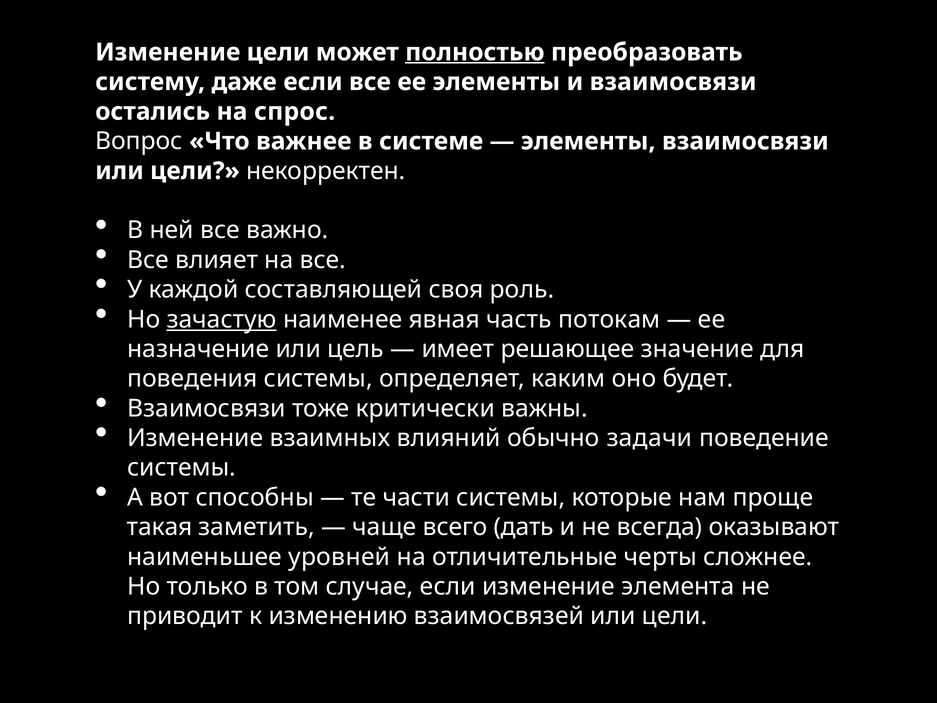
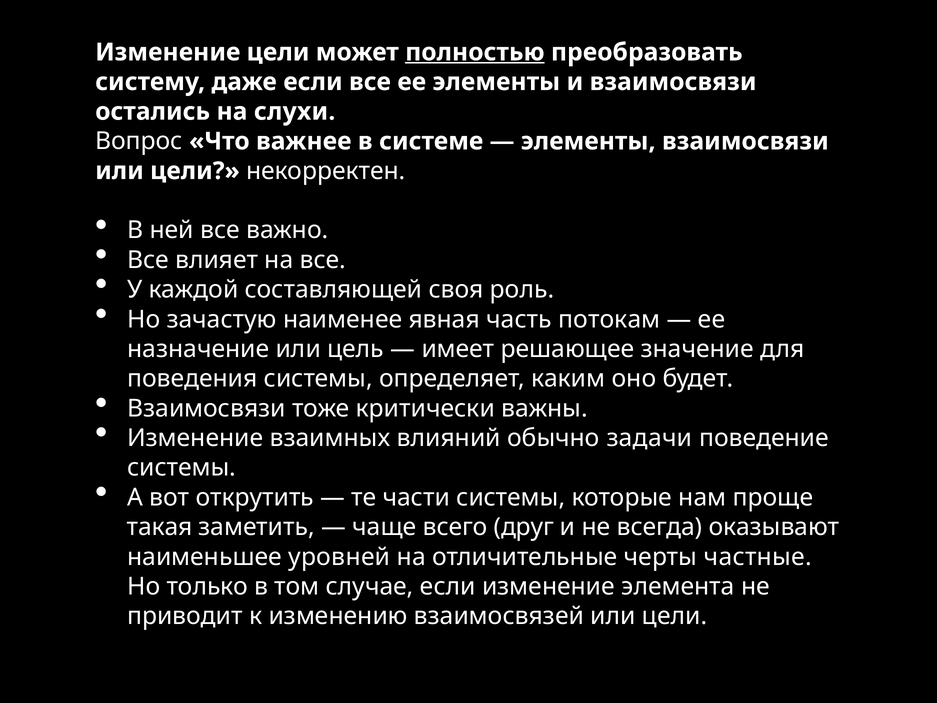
спрос: спрос -> слухи
зачастую underline: present -> none
способны: способны -> открутить
дать: дать -> друг
сложнее: сложнее -> частные
